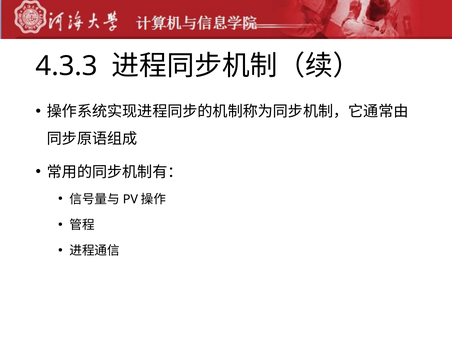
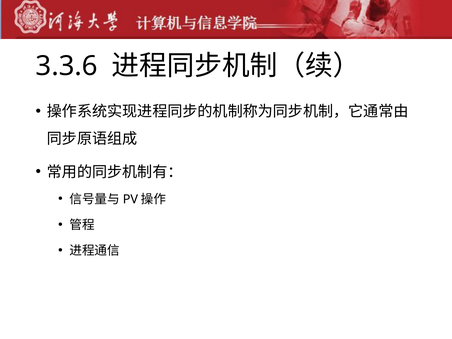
4.3.3: 4.3.3 -> 3.3.6
